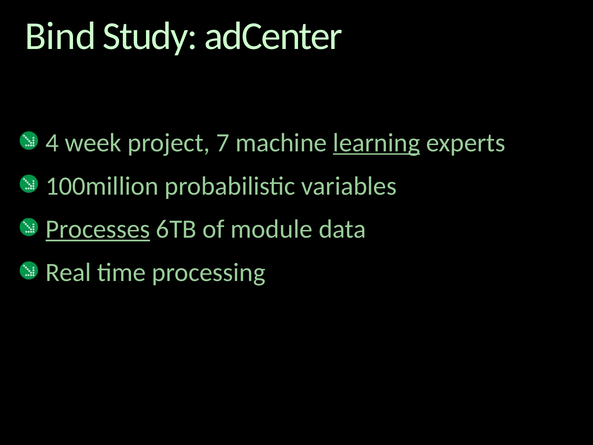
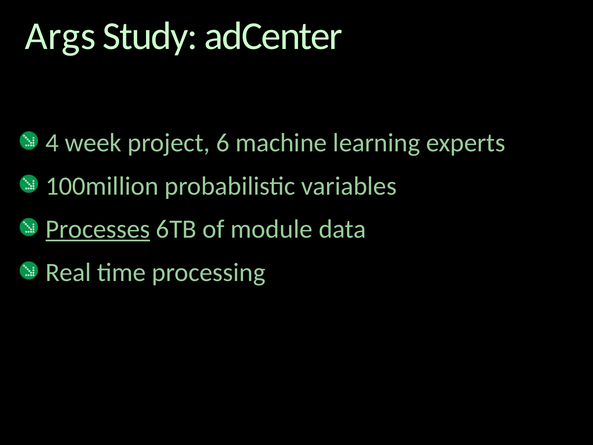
Bind: Bind -> Args
7: 7 -> 6
learning underline: present -> none
